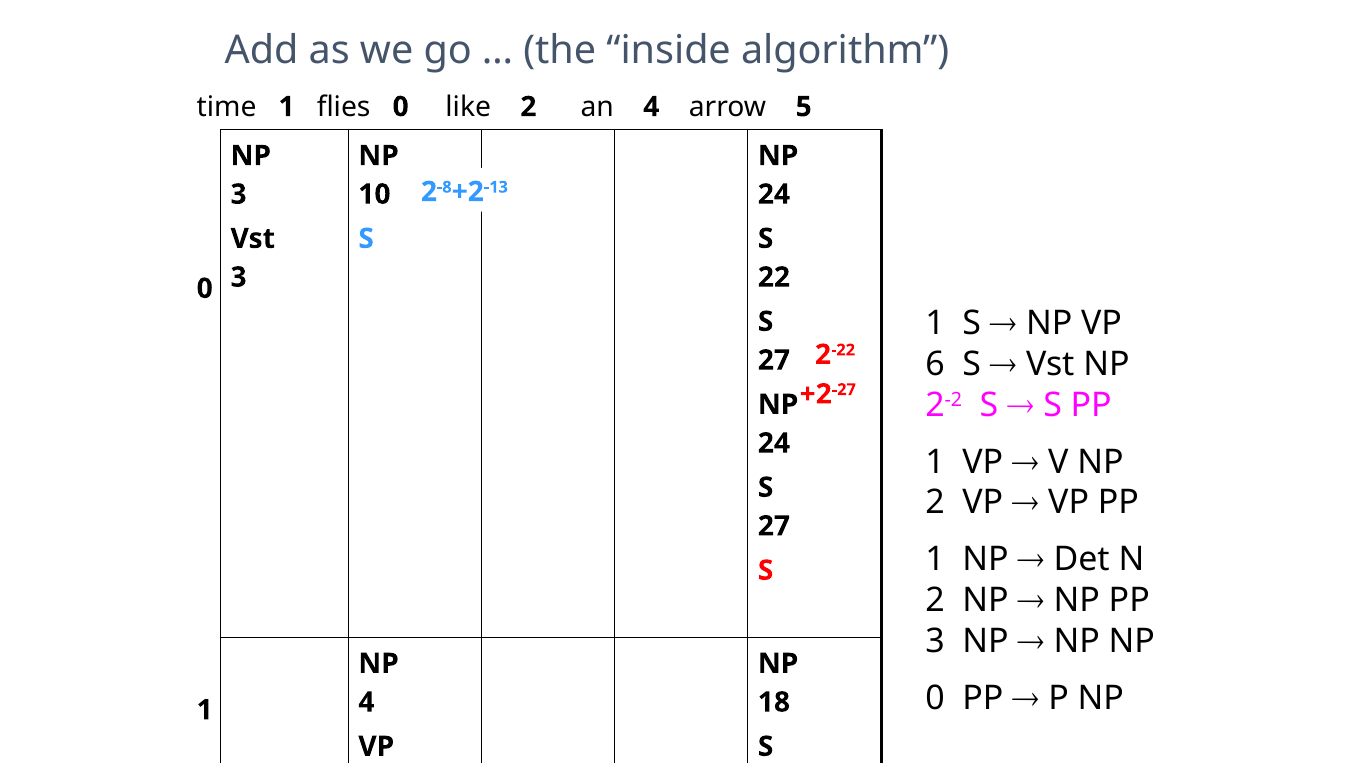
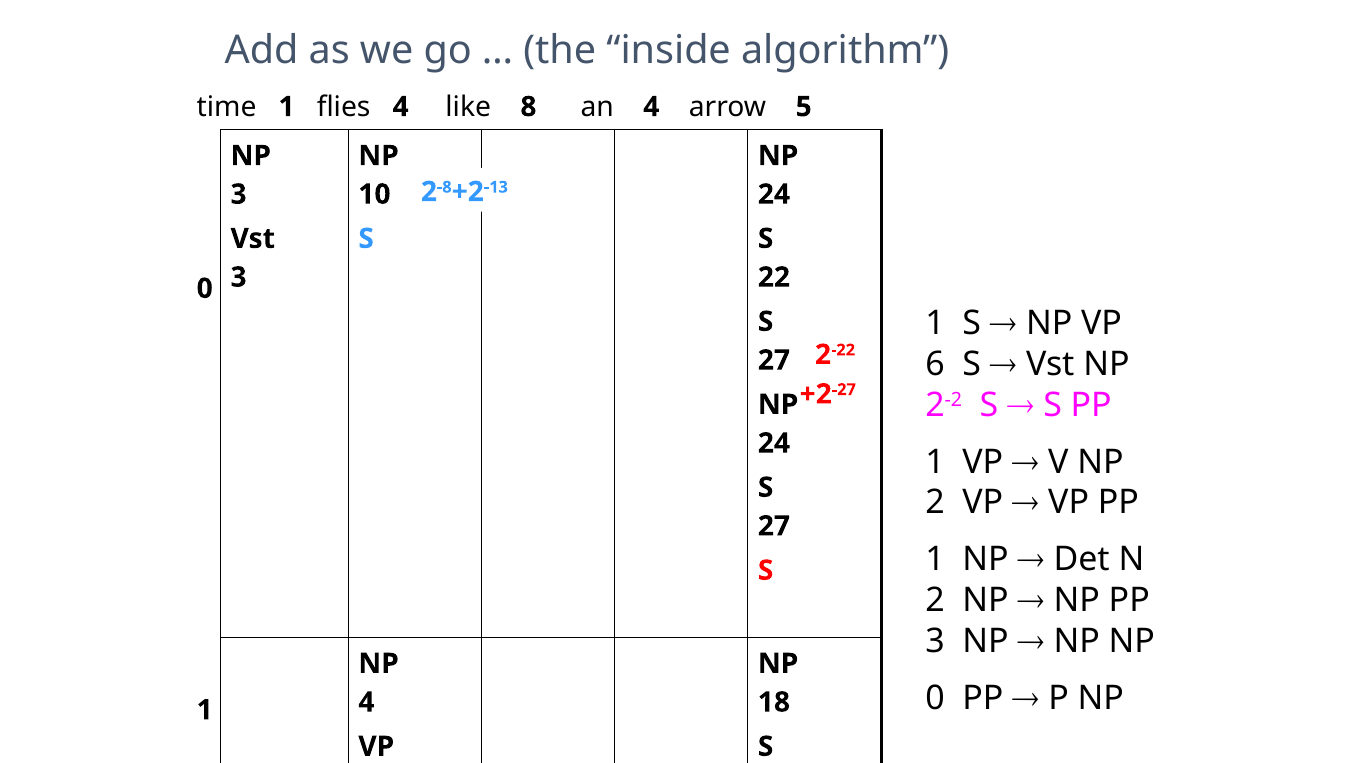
flies 0: 0 -> 4
like 2: 2 -> 8
